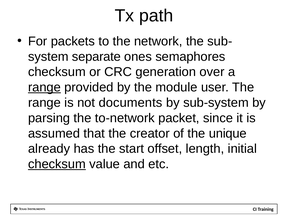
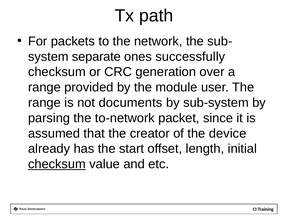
semaphores: semaphores -> successfully
range at (44, 87) underline: present -> none
unique: unique -> device
